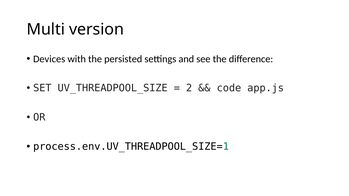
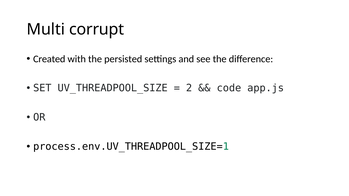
version: version -> corrupt
Devices: Devices -> Created
